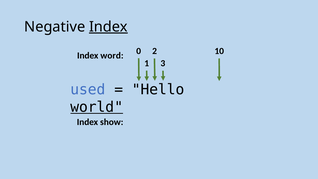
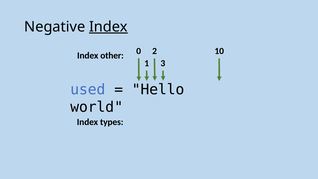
word: word -> other
world underline: present -> none
show: show -> types
